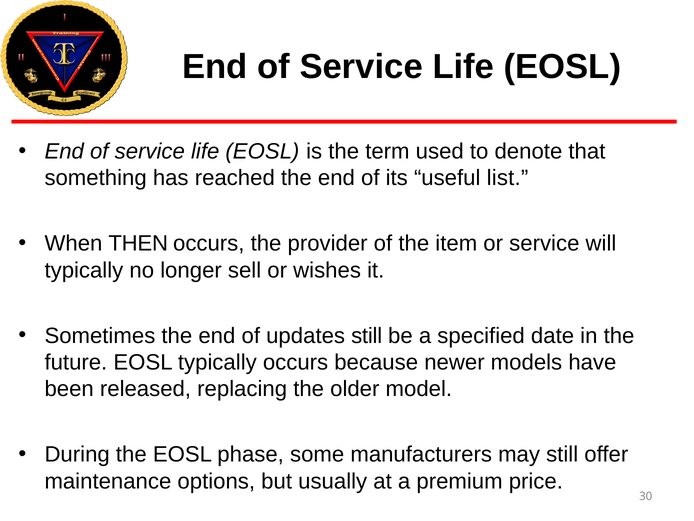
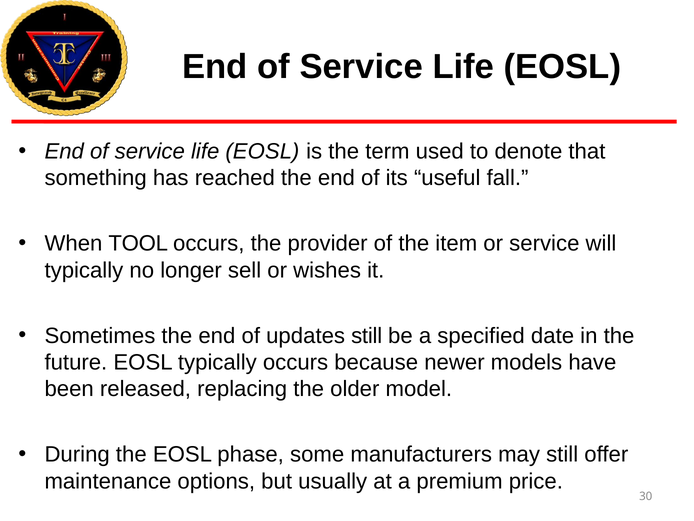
list: list -> fall
THEN: THEN -> TOOL
